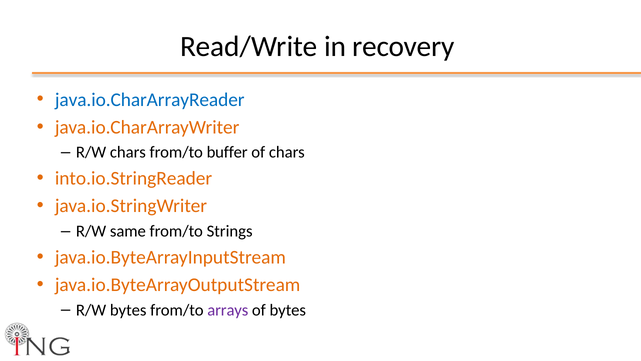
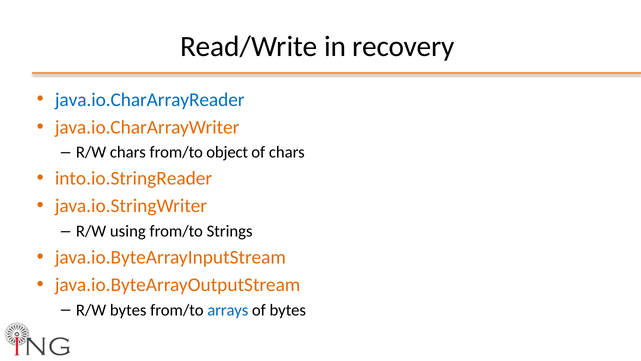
buffer: buffer -> object
same: same -> using
arrays colour: purple -> blue
